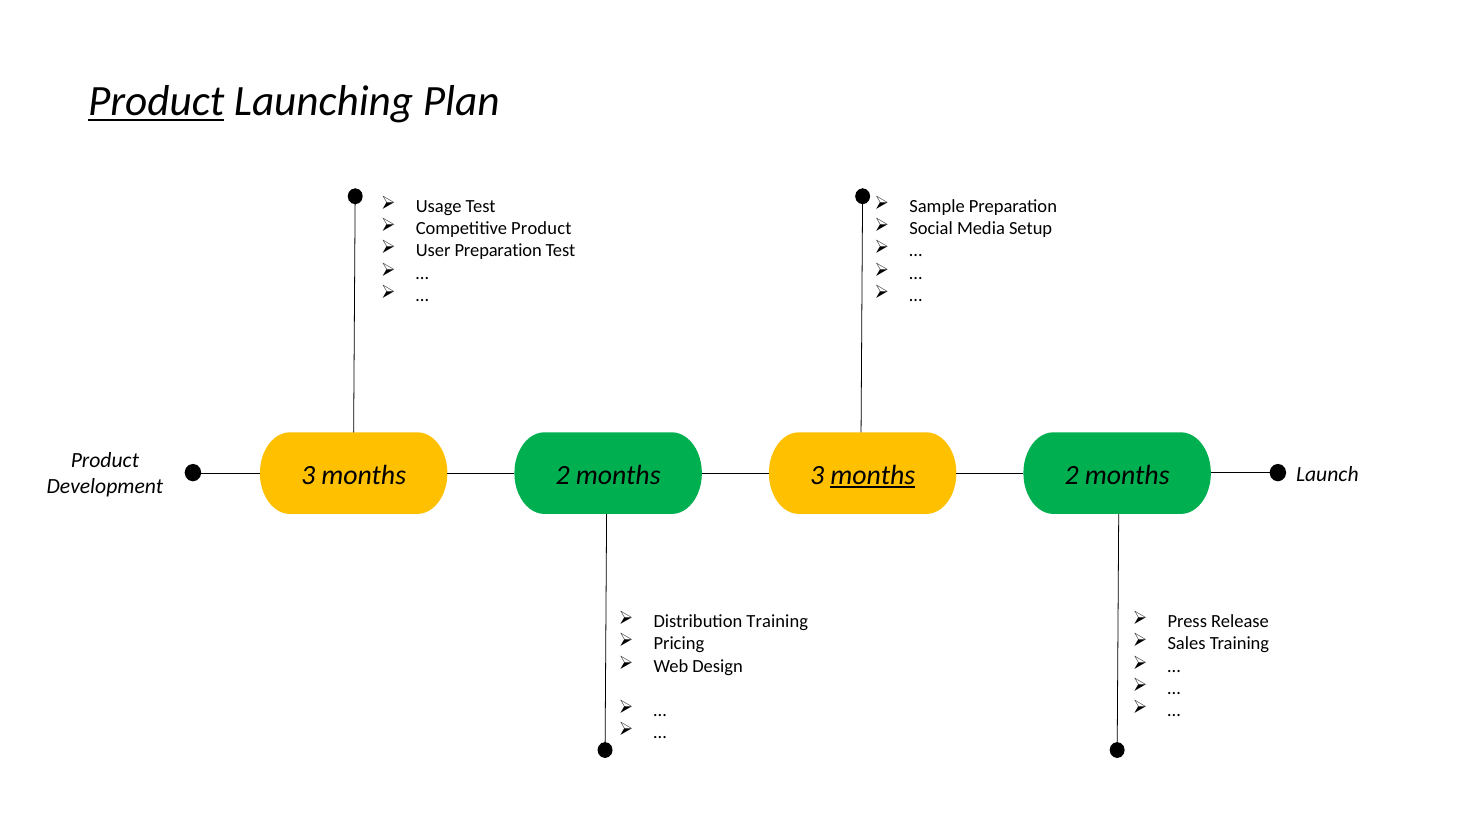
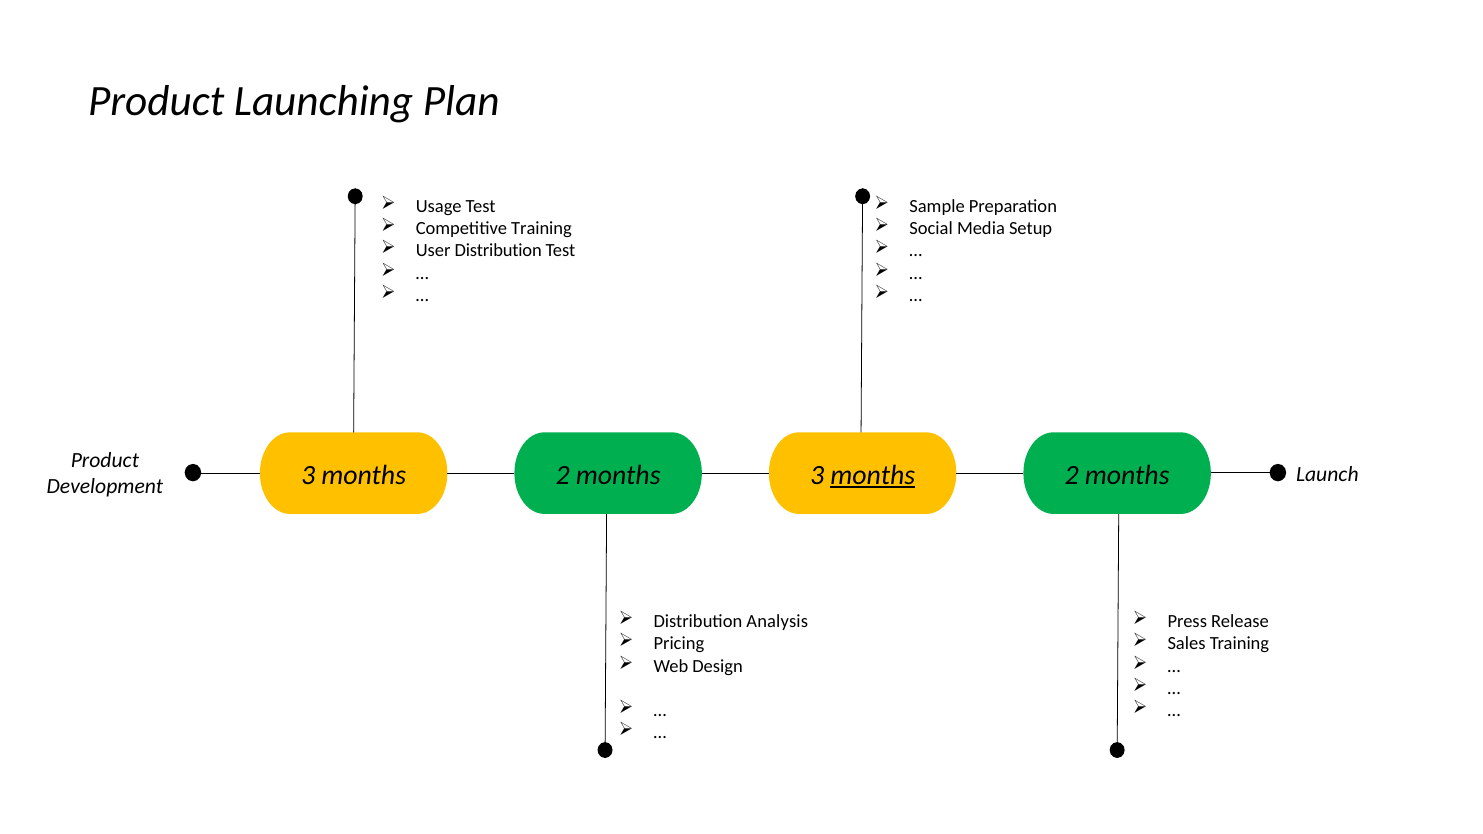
Product at (156, 101) underline: present -> none
Competitive Product: Product -> Training
User Preparation: Preparation -> Distribution
Distribution Training: Training -> Analysis
